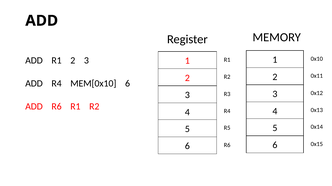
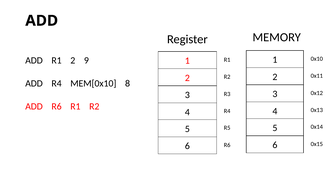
R1 2 3: 3 -> 9
MEM[0x10 6: 6 -> 8
